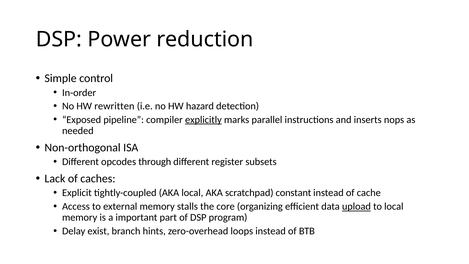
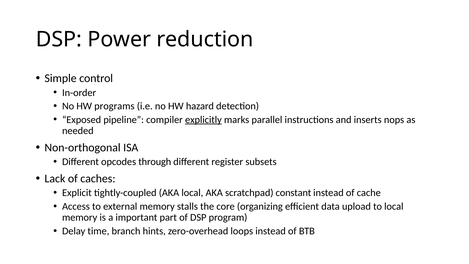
rewritten: rewritten -> programs
upload underline: present -> none
exist: exist -> time
